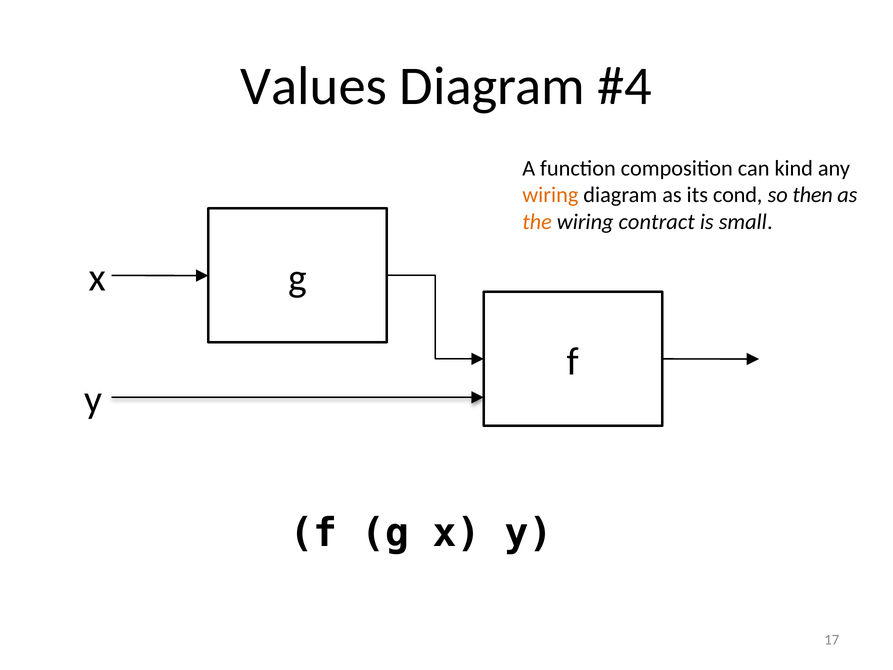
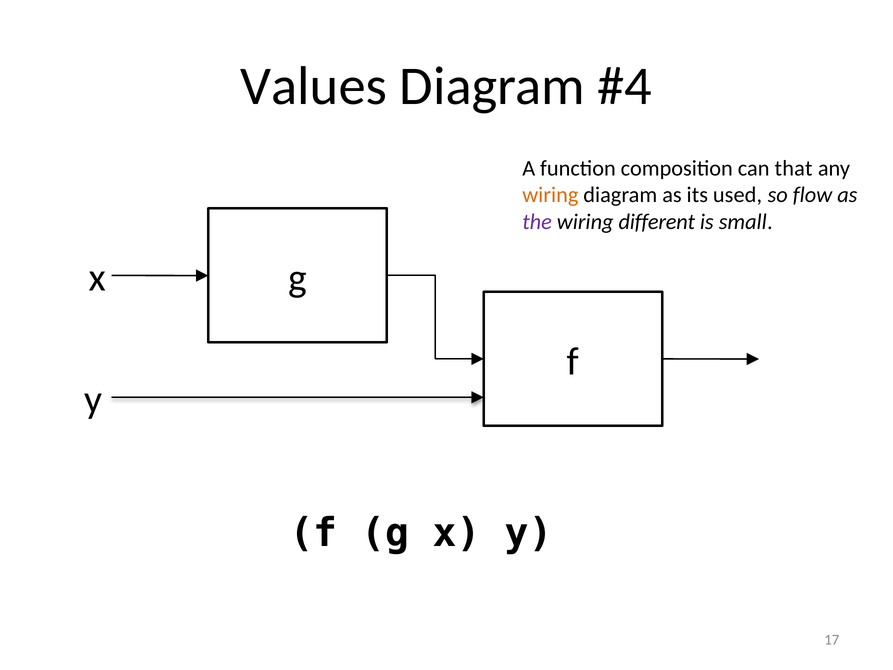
kind: kind -> that
cond: cond -> used
then: then -> flow
the colour: orange -> purple
contract: contract -> different
